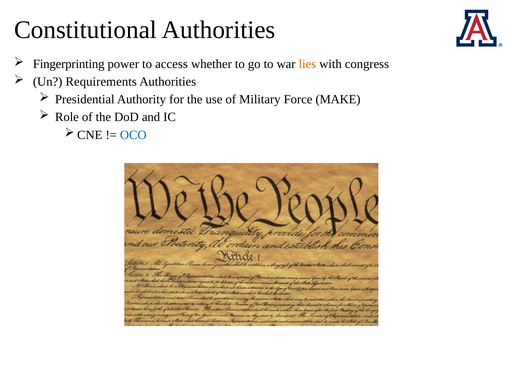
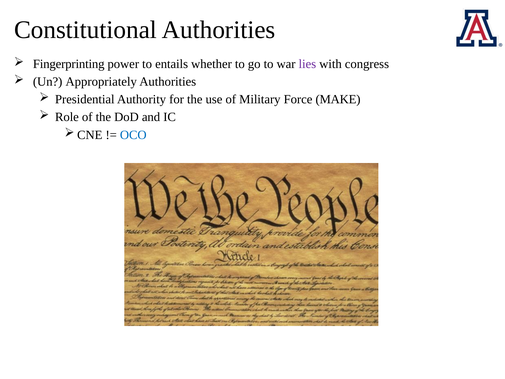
access: access -> entails
lies colour: orange -> purple
Requirements: Requirements -> Appropriately
